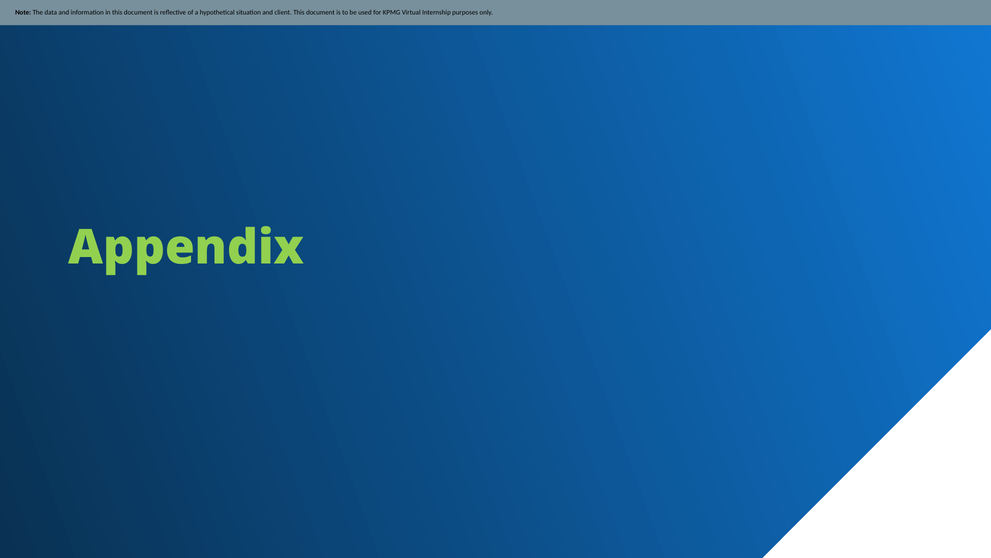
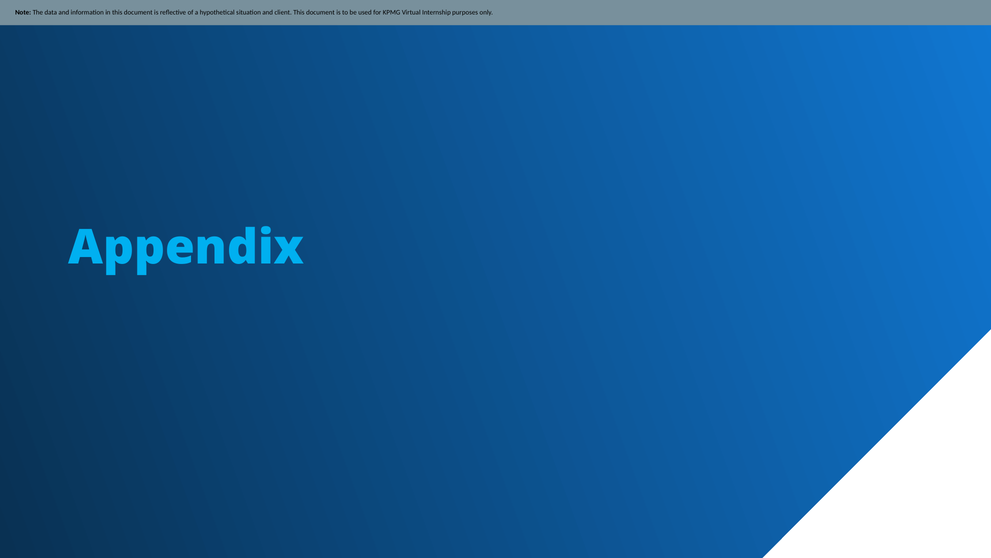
Appendix colour: light green -> light blue
